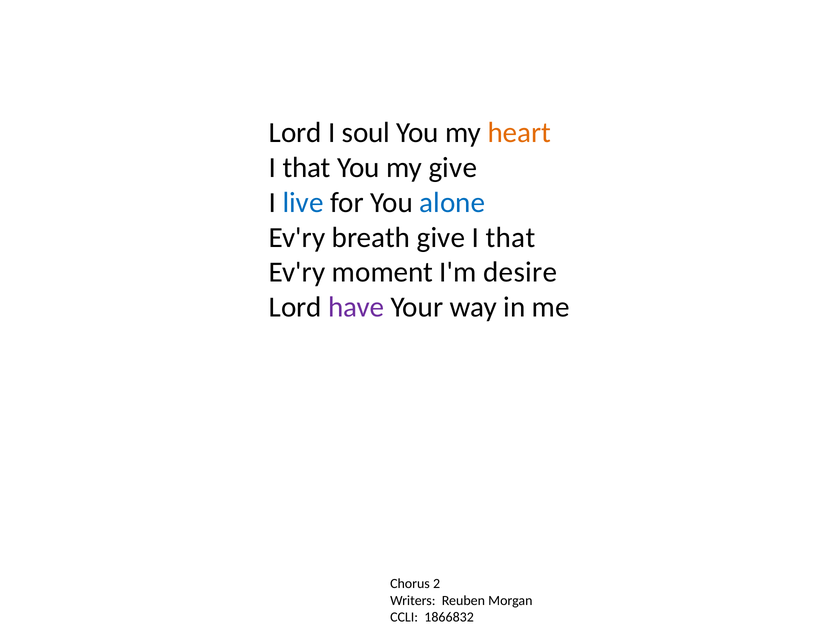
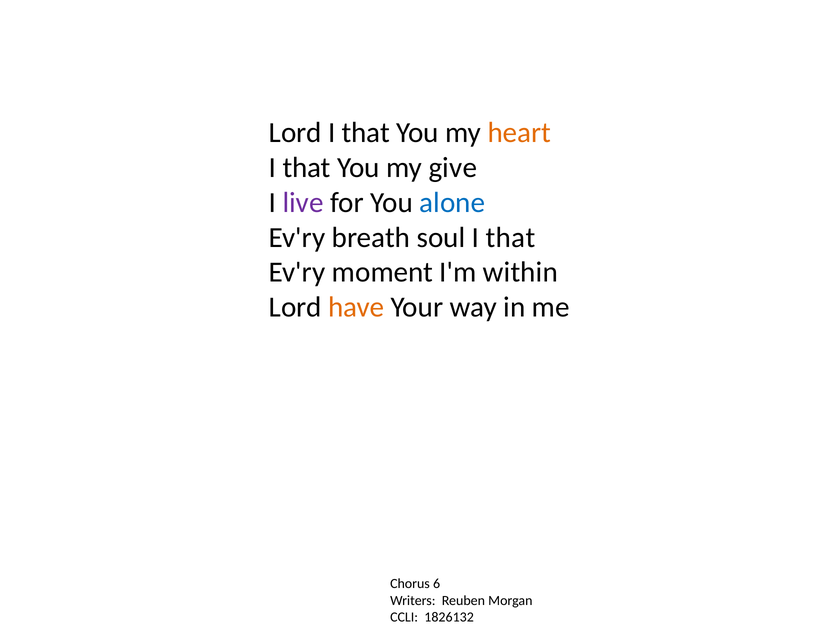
Lord I soul: soul -> that
live colour: blue -> purple
breath give: give -> soul
desire: desire -> within
have colour: purple -> orange
2: 2 -> 6
1866832: 1866832 -> 1826132
